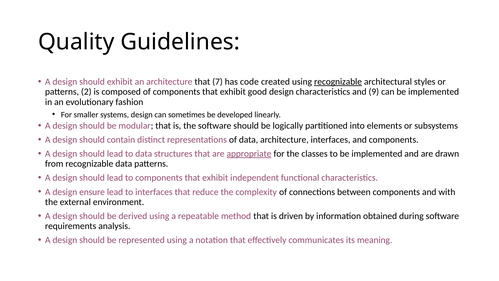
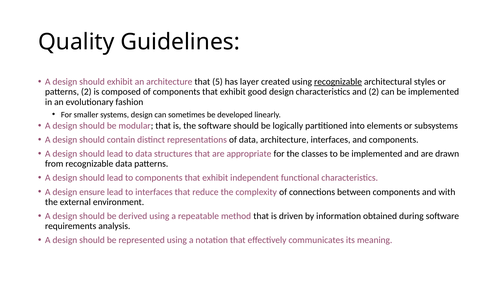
7: 7 -> 5
code: code -> layer
and 9: 9 -> 2
appropriate underline: present -> none
